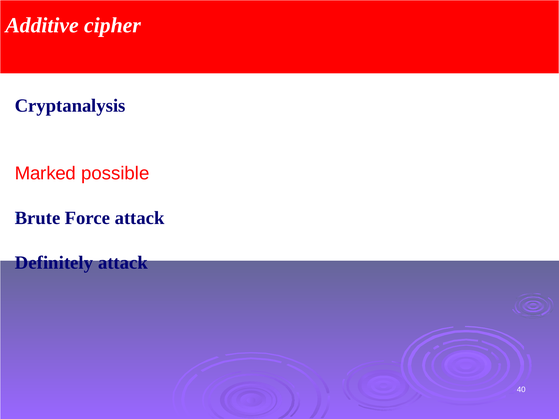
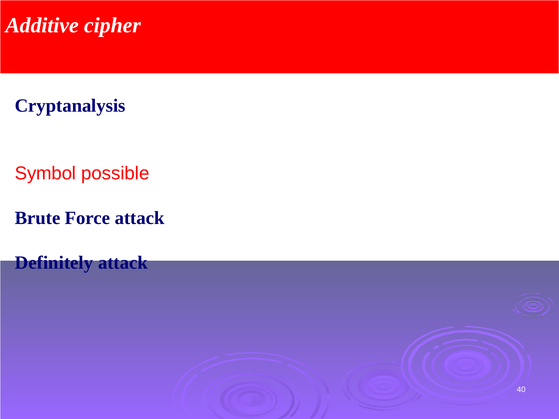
Marked: Marked -> Symbol
